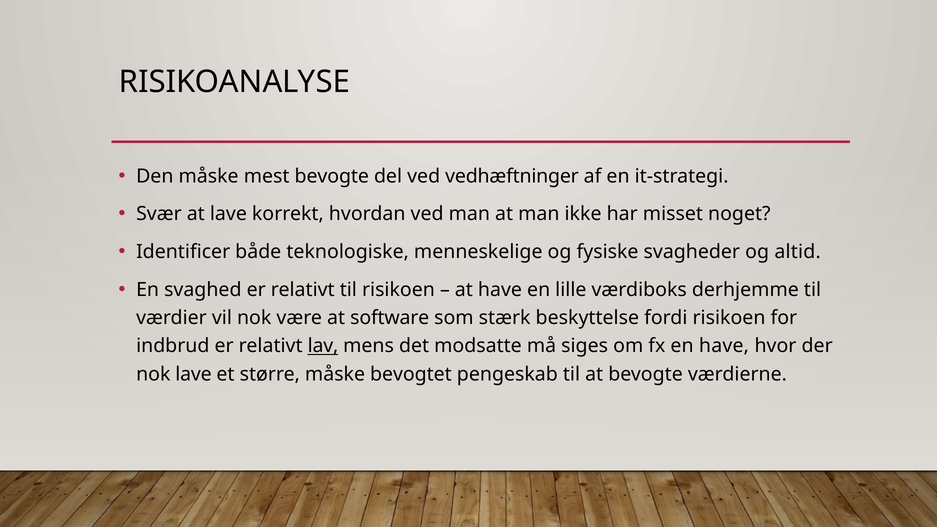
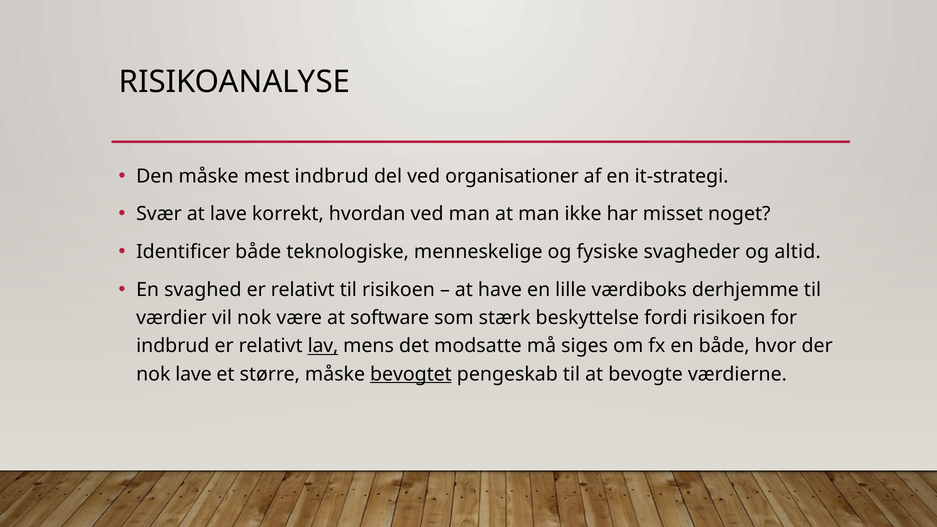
mest bevogte: bevogte -> indbrud
vedhæftninger: vedhæftninger -> organisationer
en have: have -> både
bevogtet underline: none -> present
